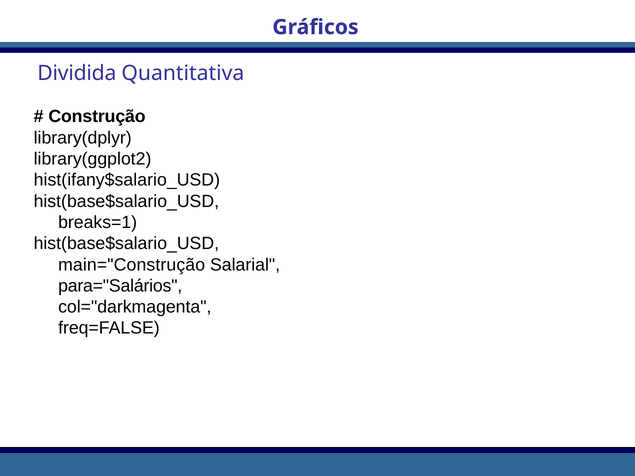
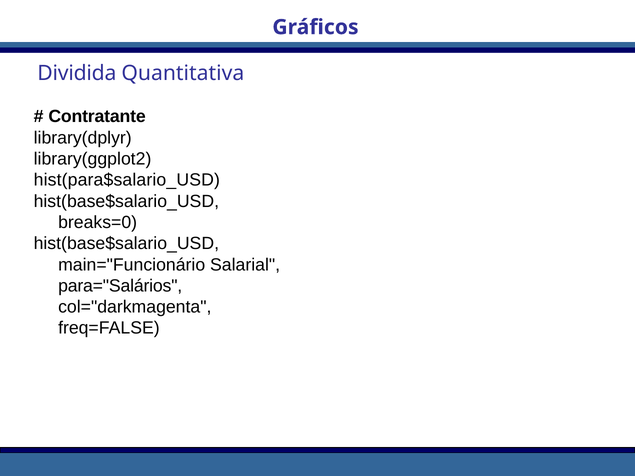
Construção: Construção -> Contratante
hist(ifany$salario_USD: hist(ifany$salario_USD -> hist(para$salario_USD
breaks=1: breaks=1 -> breaks=0
main="Construção: main="Construção -> main="Funcionário
